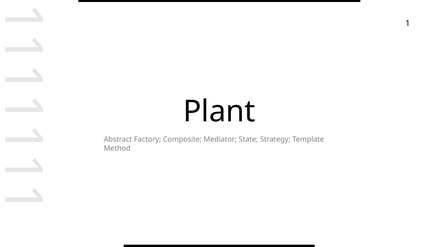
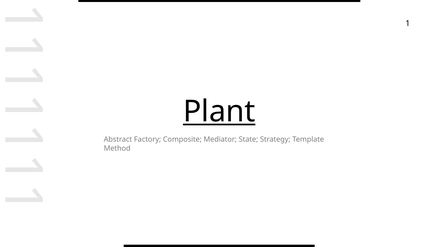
Plant underline: none -> present
